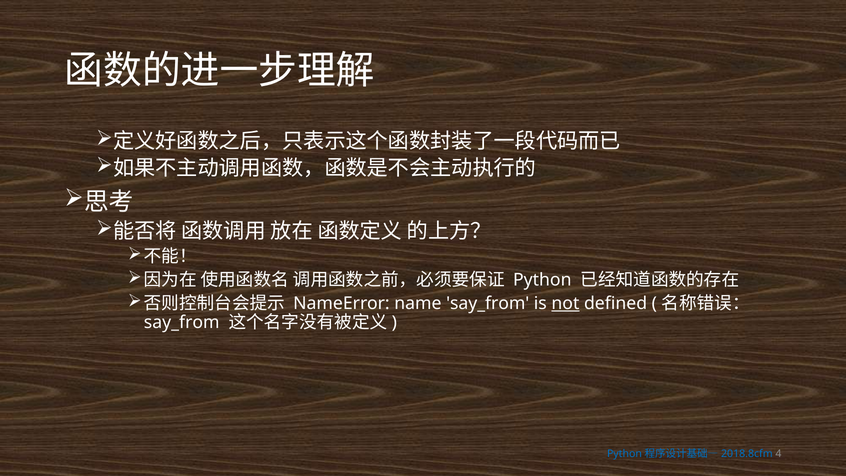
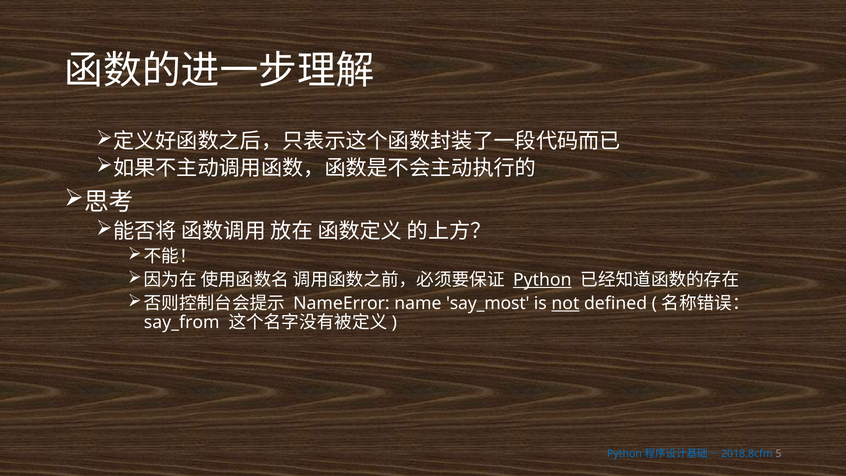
Python underline: none -> present
name say_from: say_from -> say_most
4: 4 -> 5
